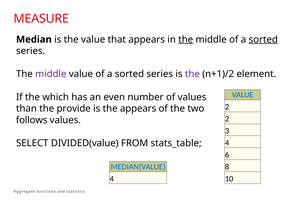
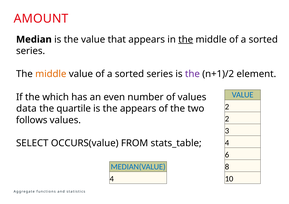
MEASURE: MEASURE -> AMOUNT
sorted at (263, 40) underline: present -> none
middle at (51, 74) colour: purple -> orange
than: than -> data
provide: provide -> quartile
DIVIDED(value: DIVIDED(value -> OCCURS(value
